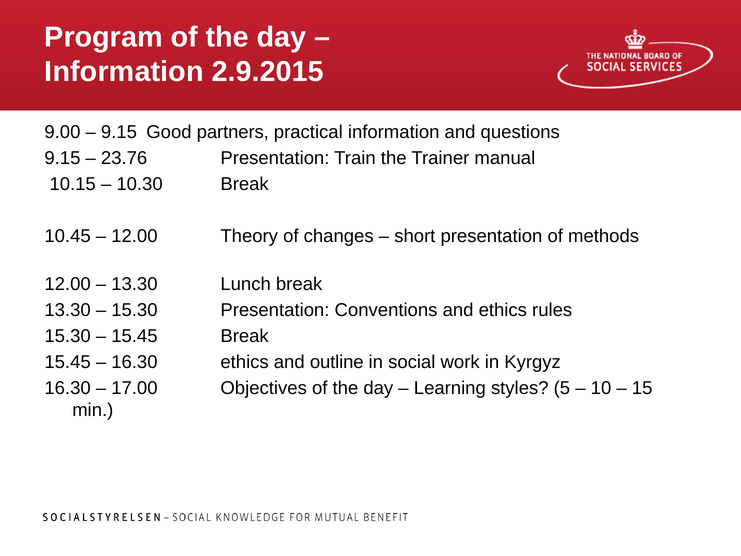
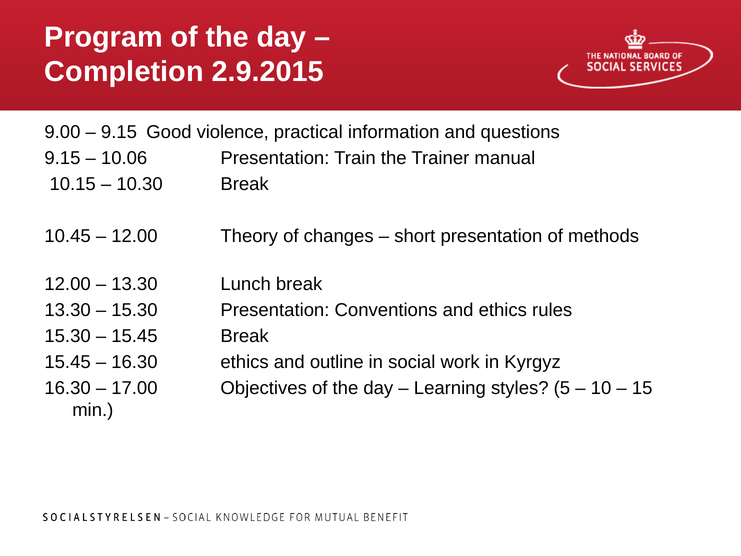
Information at (124, 72): Information -> Completion
partners: partners -> violence
23.76: 23.76 -> 10.06
